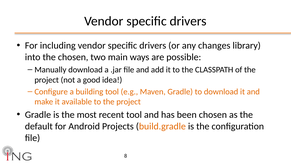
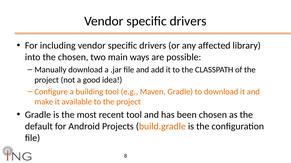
changes: changes -> affected
